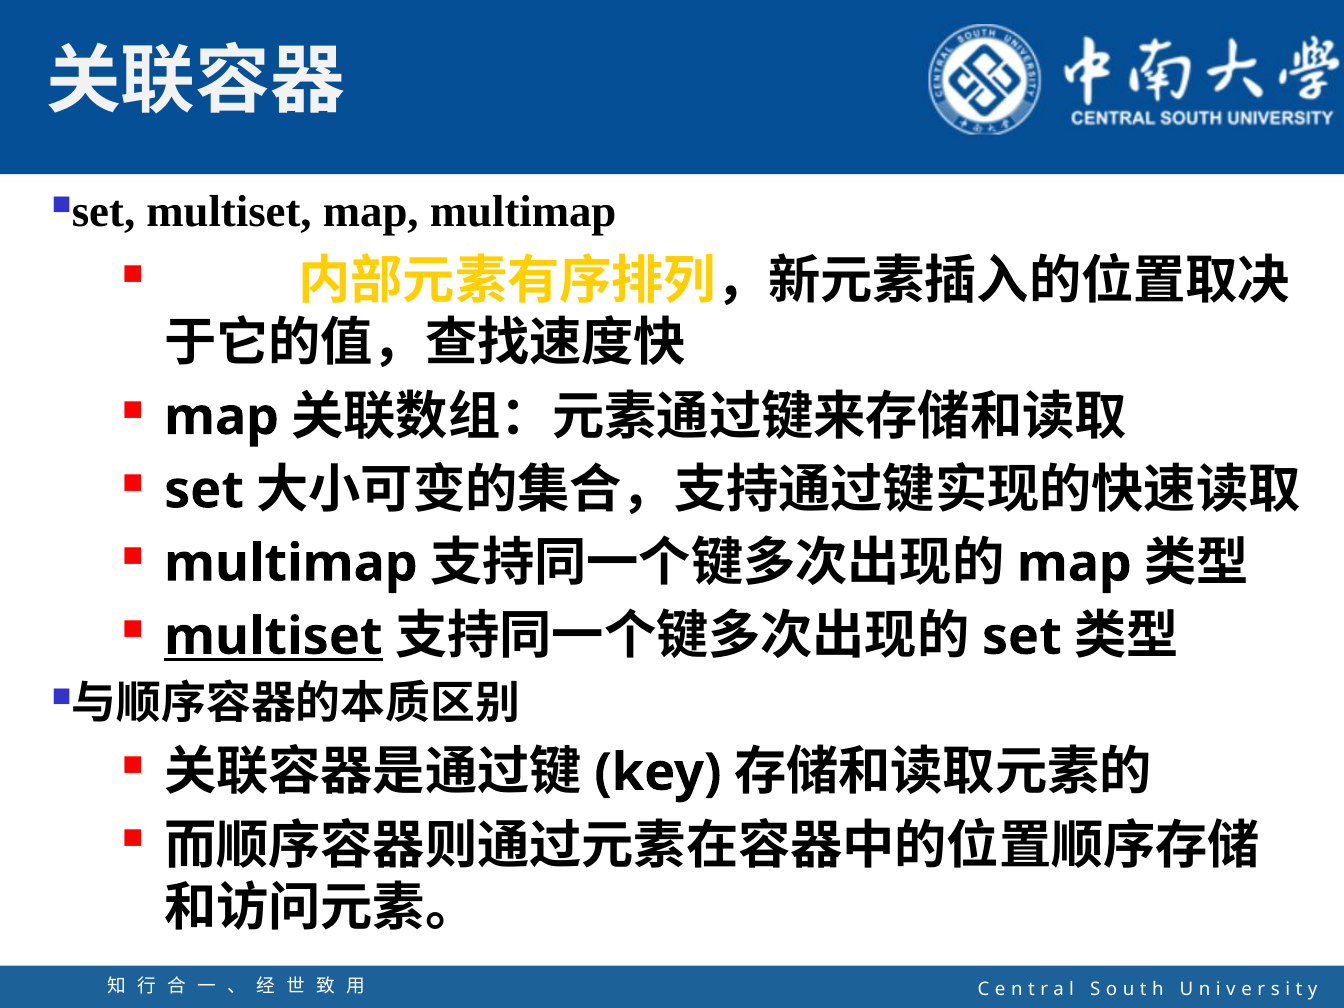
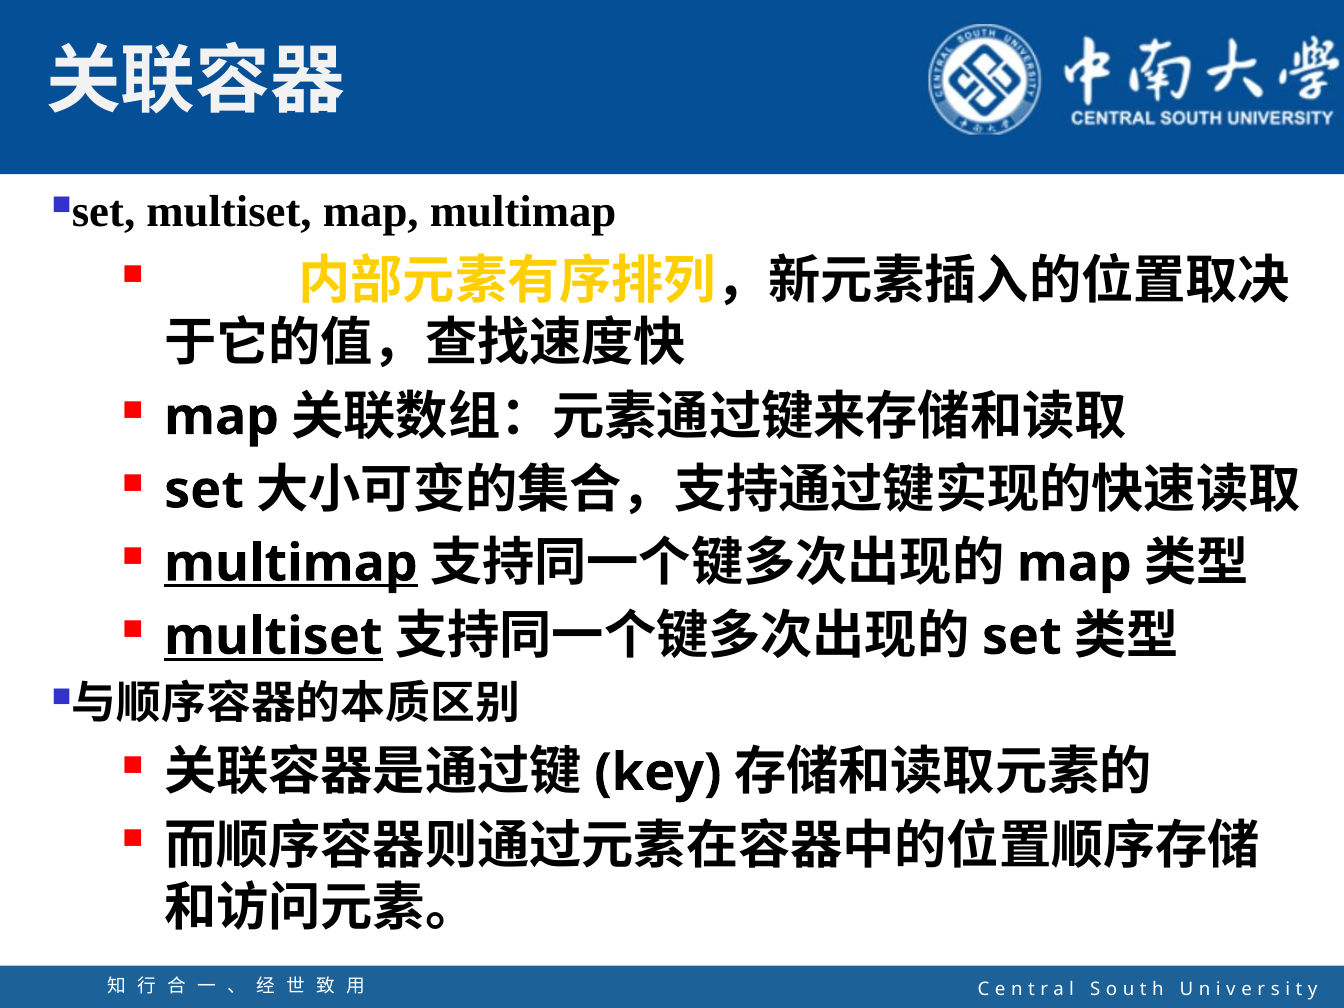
multimap at (291, 563) underline: none -> present
